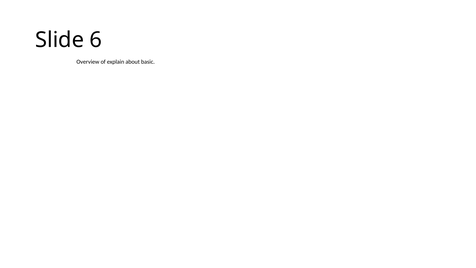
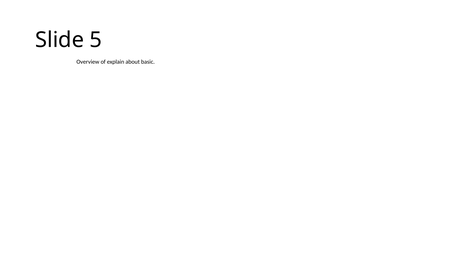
6: 6 -> 5
